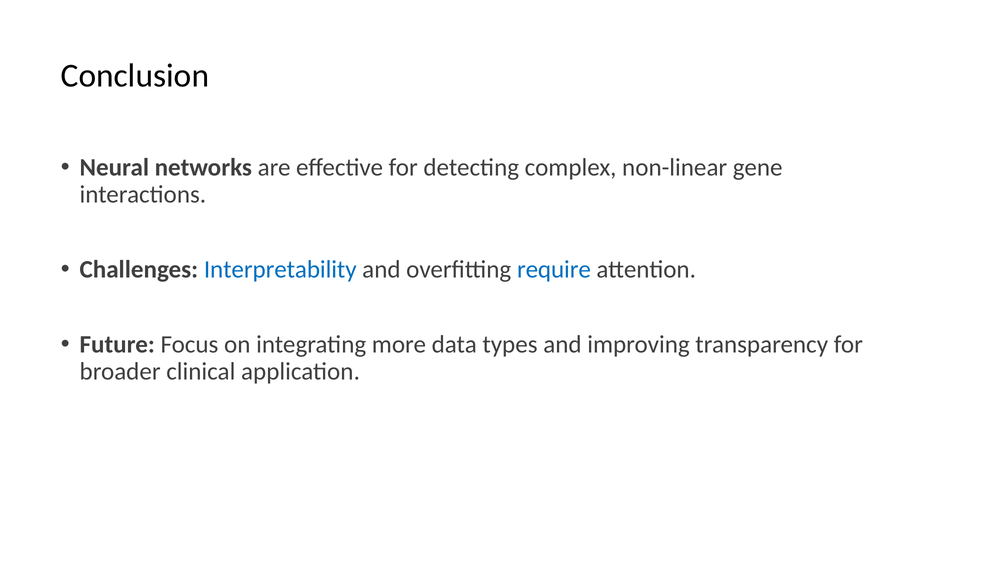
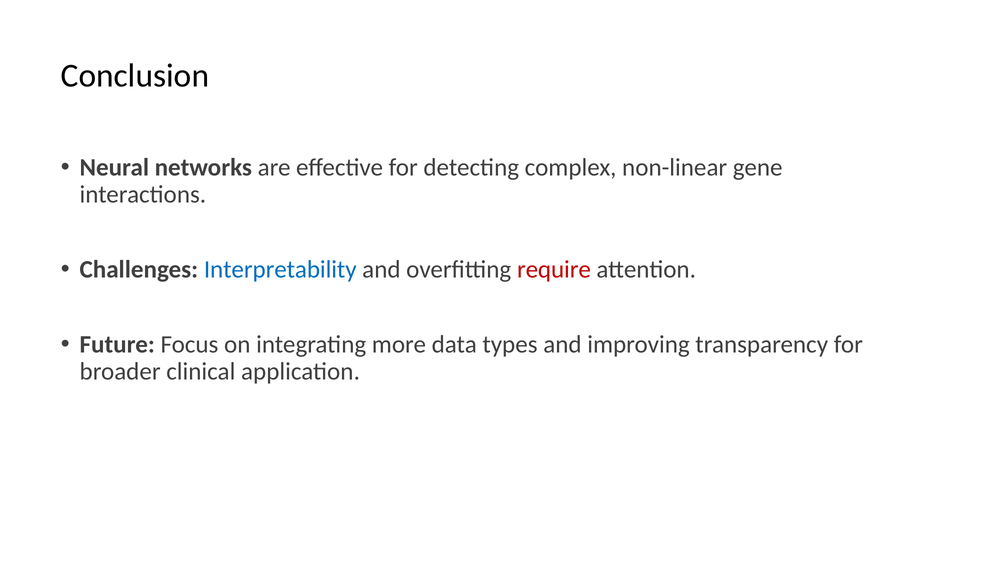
require colour: blue -> red
